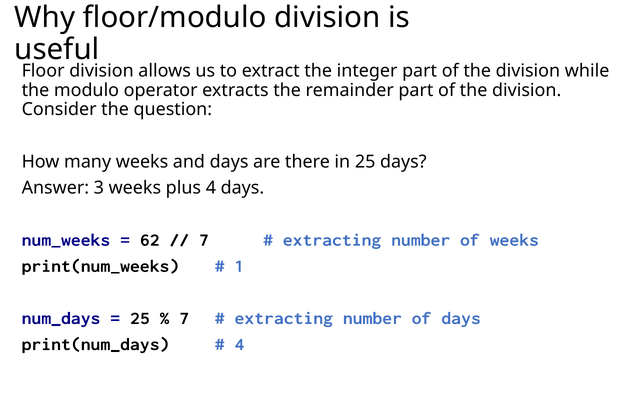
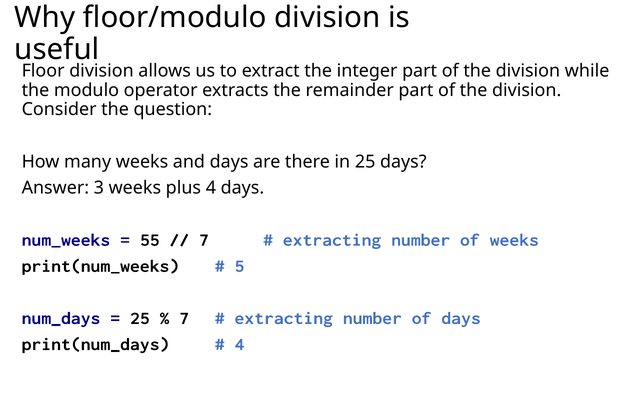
62: 62 -> 55
1: 1 -> 5
